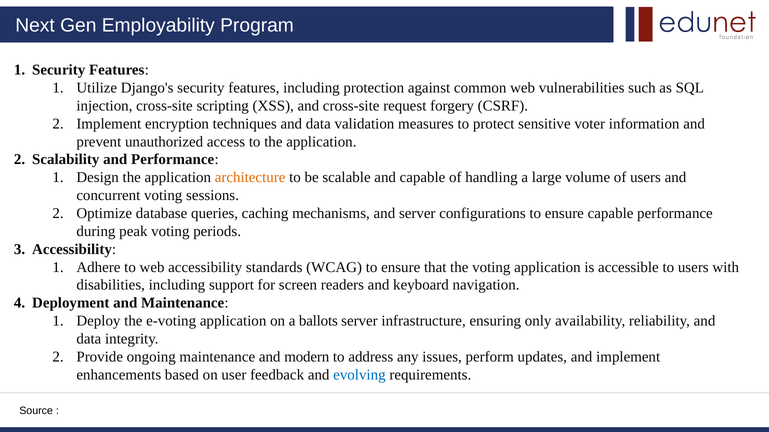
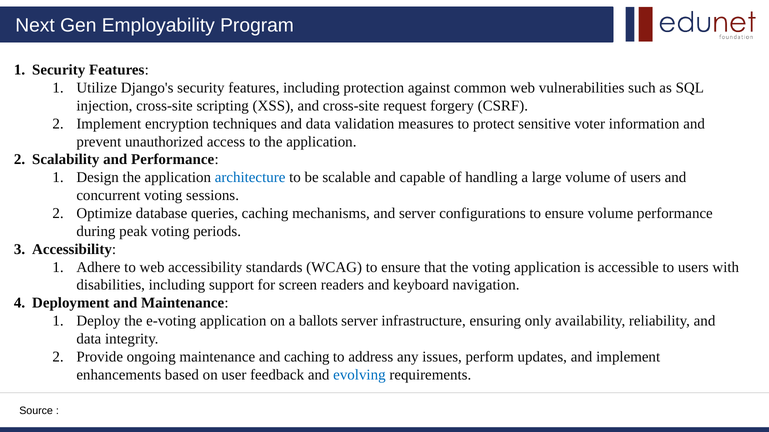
architecture colour: orange -> blue
ensure capable: capable -> volume
and modern: modern -> caching
